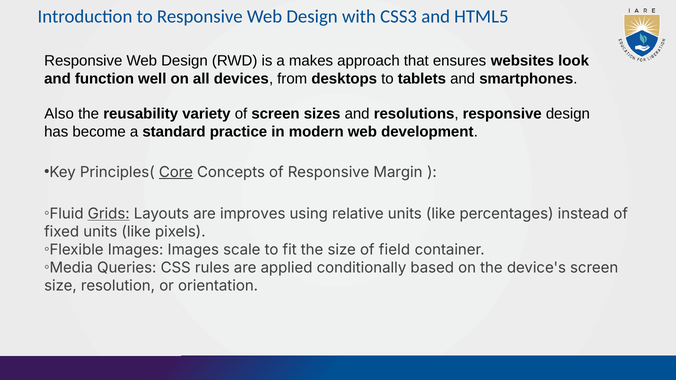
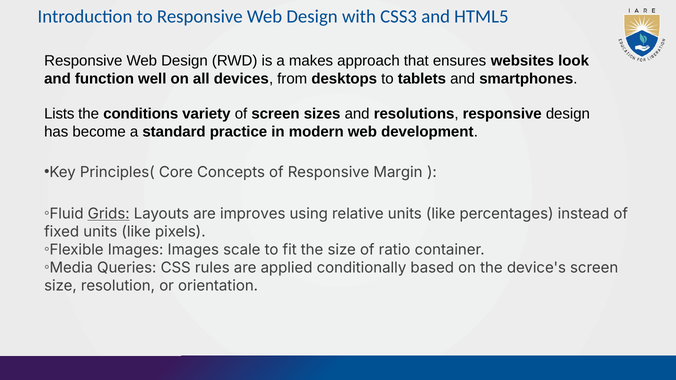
Also: Also -> Lists
reusability: reusability -> conditions
Core underline: present -> none
field: field -> ratio
